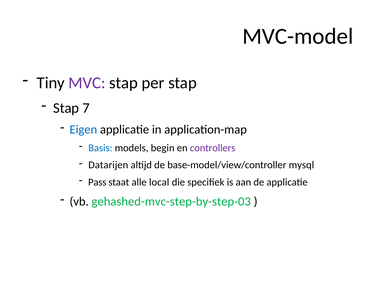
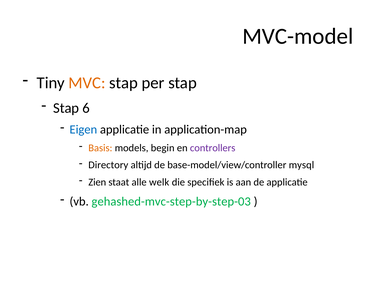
MVC colour: purple -> orange
7: 7 -> 6
Basis colour: blue -> orange
Datarijen: Datarijen -> Directory
Pass: Pass -> Zien
local: local -> welk
